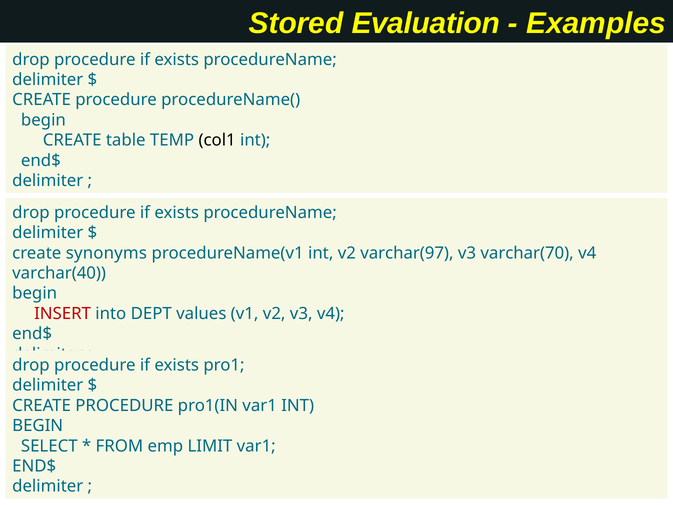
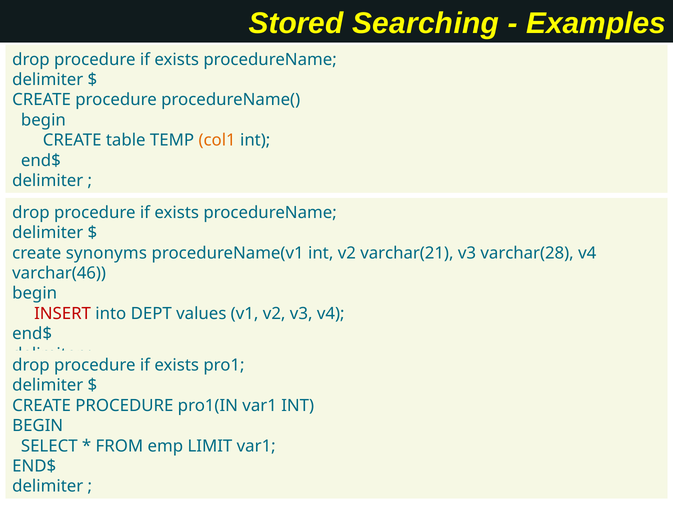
Evaluation: Evaluation -> Searching
col1 colour: black -> orange
varchar(97: varchar(97 -> varchar(21
varchar(70: varchar(70 -> varchar(28
varchar(40: varchar(40 -> varchar(46
